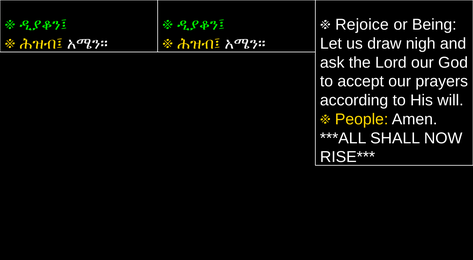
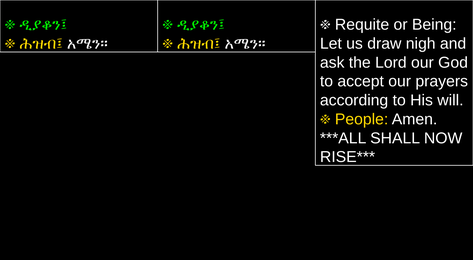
Rejoice: Rejoice -> Requite
